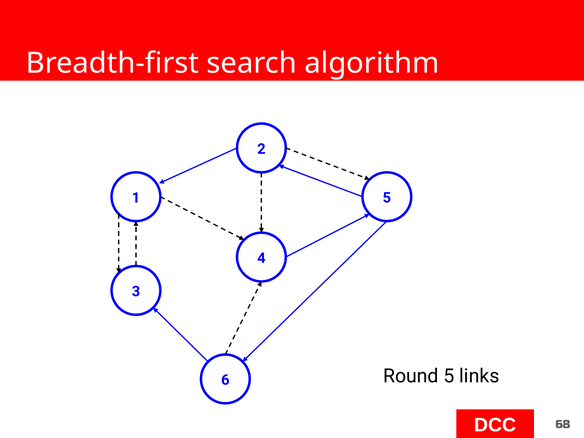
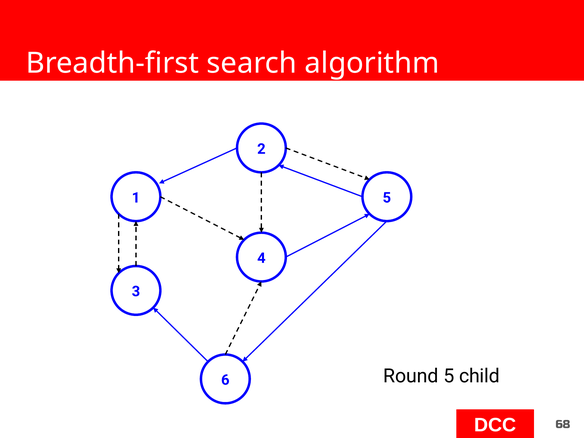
links: links -> child
